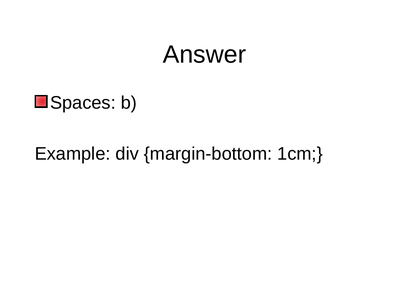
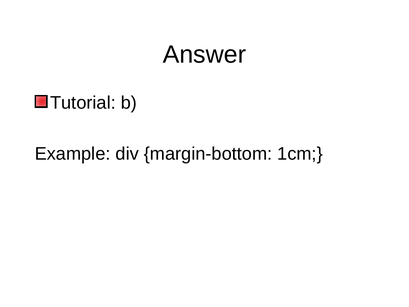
Spaces: Spaces -> Tutorial
